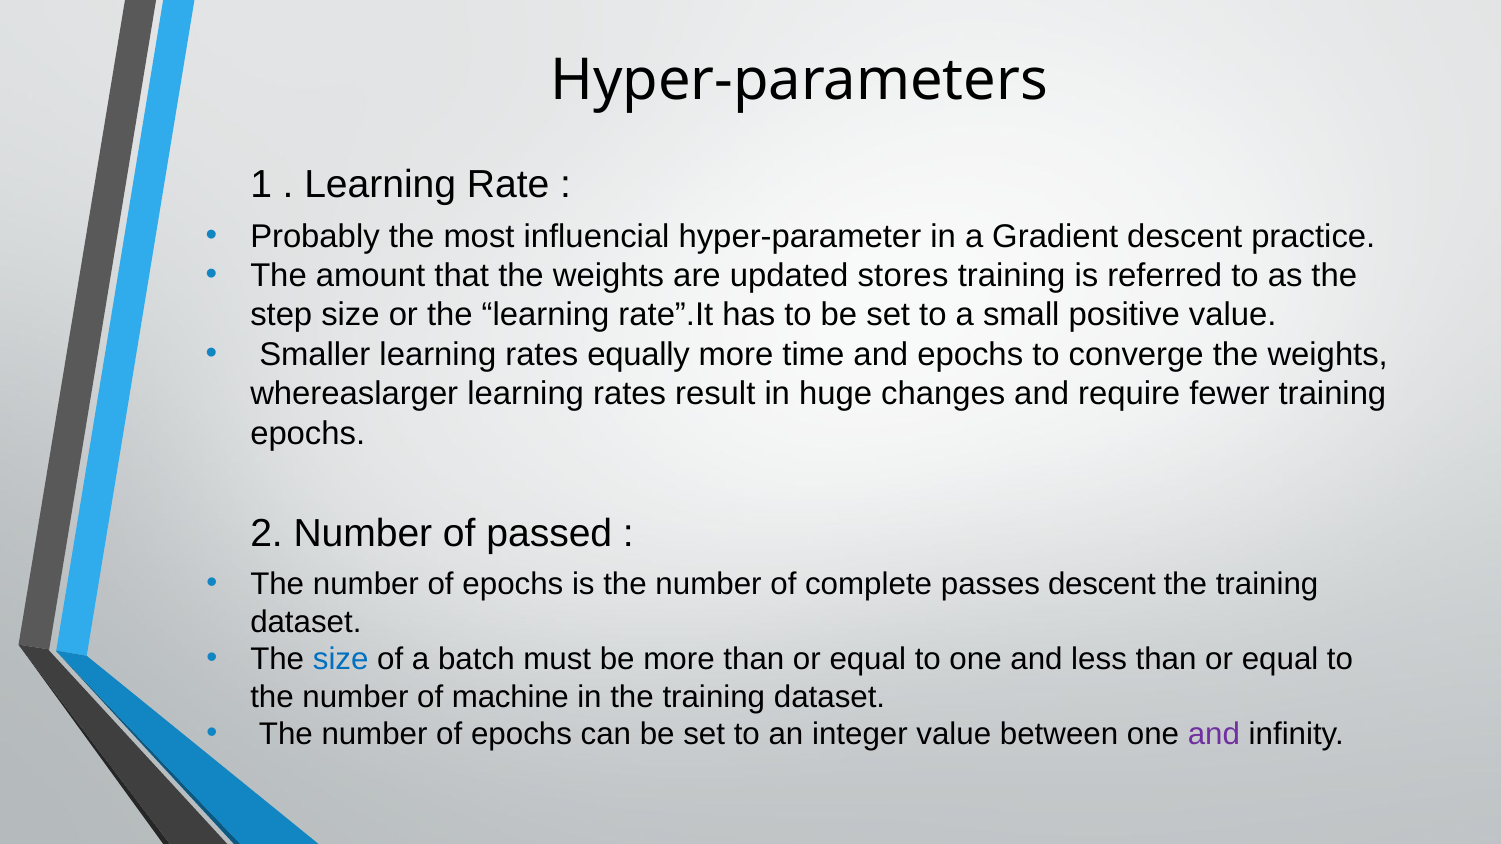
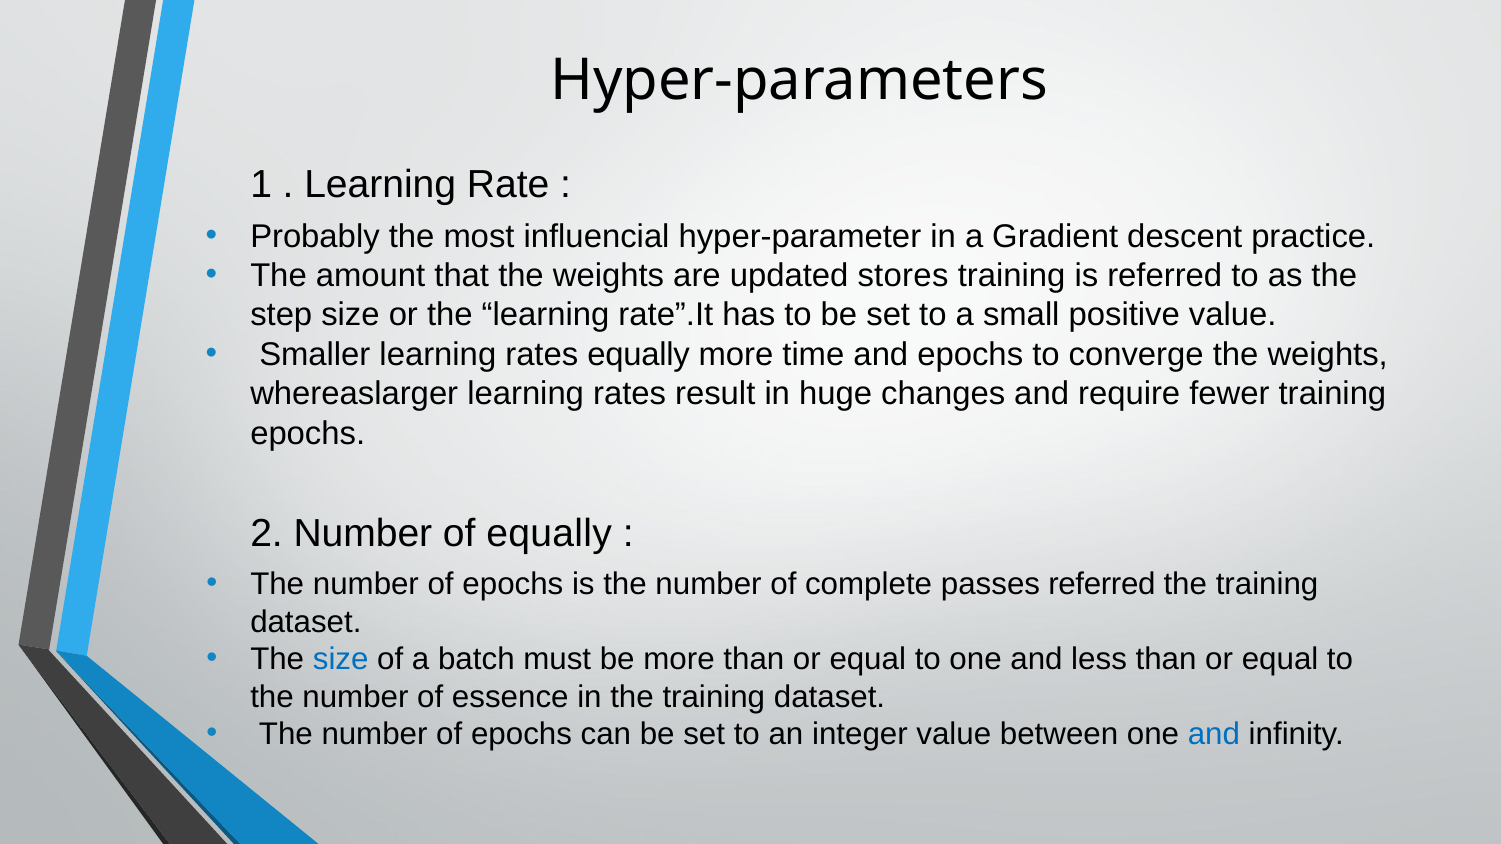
of passed: passed -> equally
passes descent: descent -> referred
machine: machine -> essence
and at (1214, 735) colour: purple -> blue
